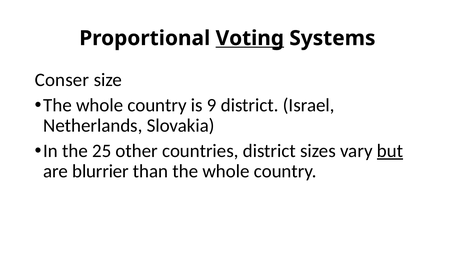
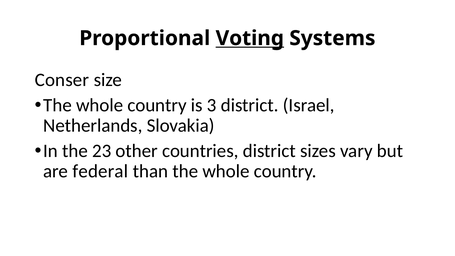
9: 9 -> 3
25: 25 -> 23
but underline: present -> none
blurrier: blurrier -> federal
